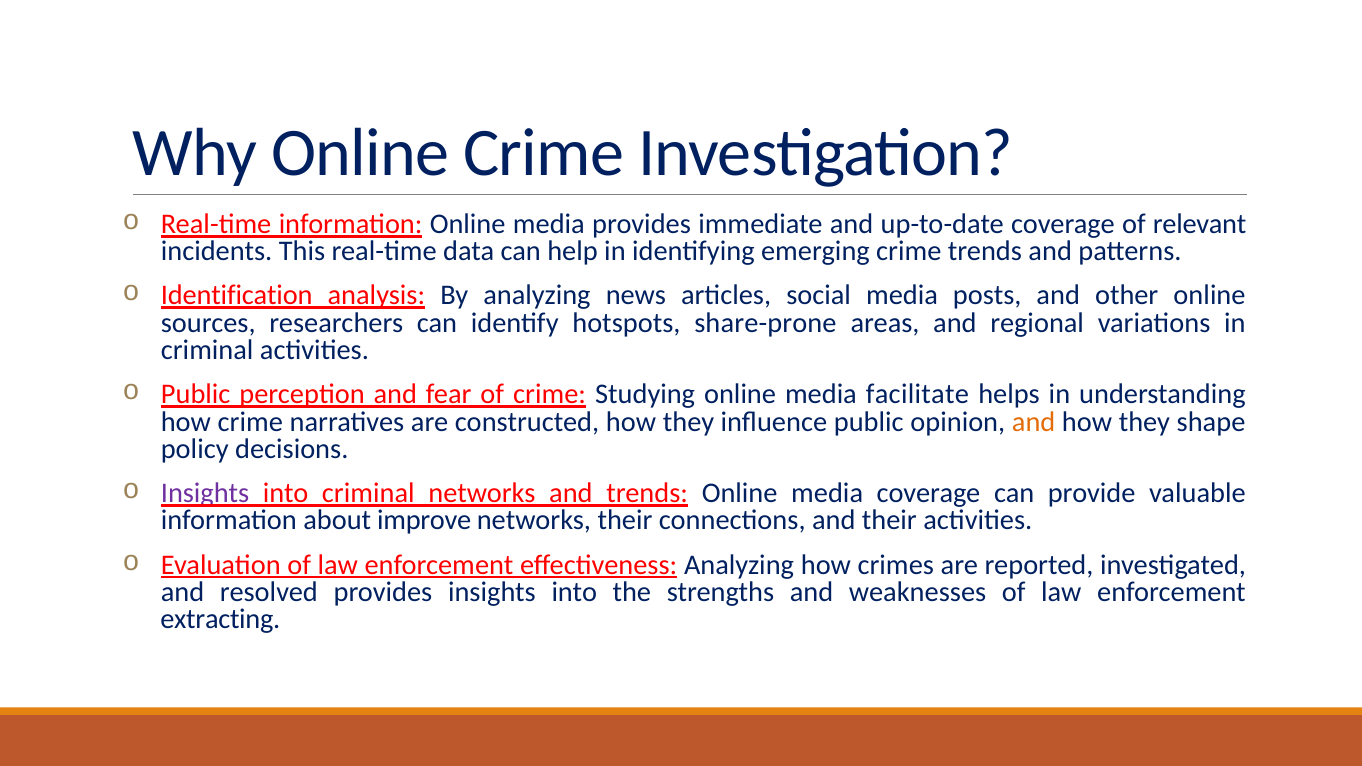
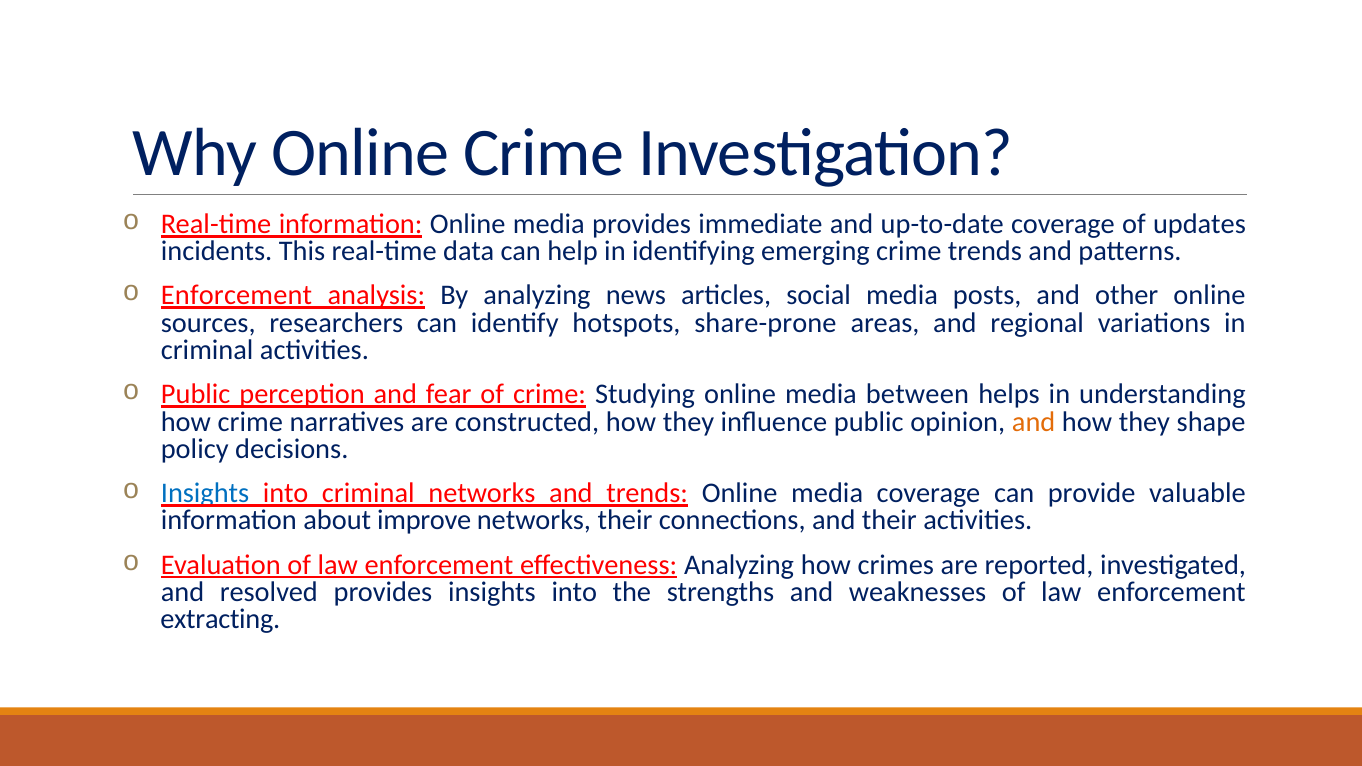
relevant: relevant -> updates
Identification at (237, 296): Identification -> Enforcement
facilitate: facilitate -> between
Insights at (205, 493) colour: purple -> blue
